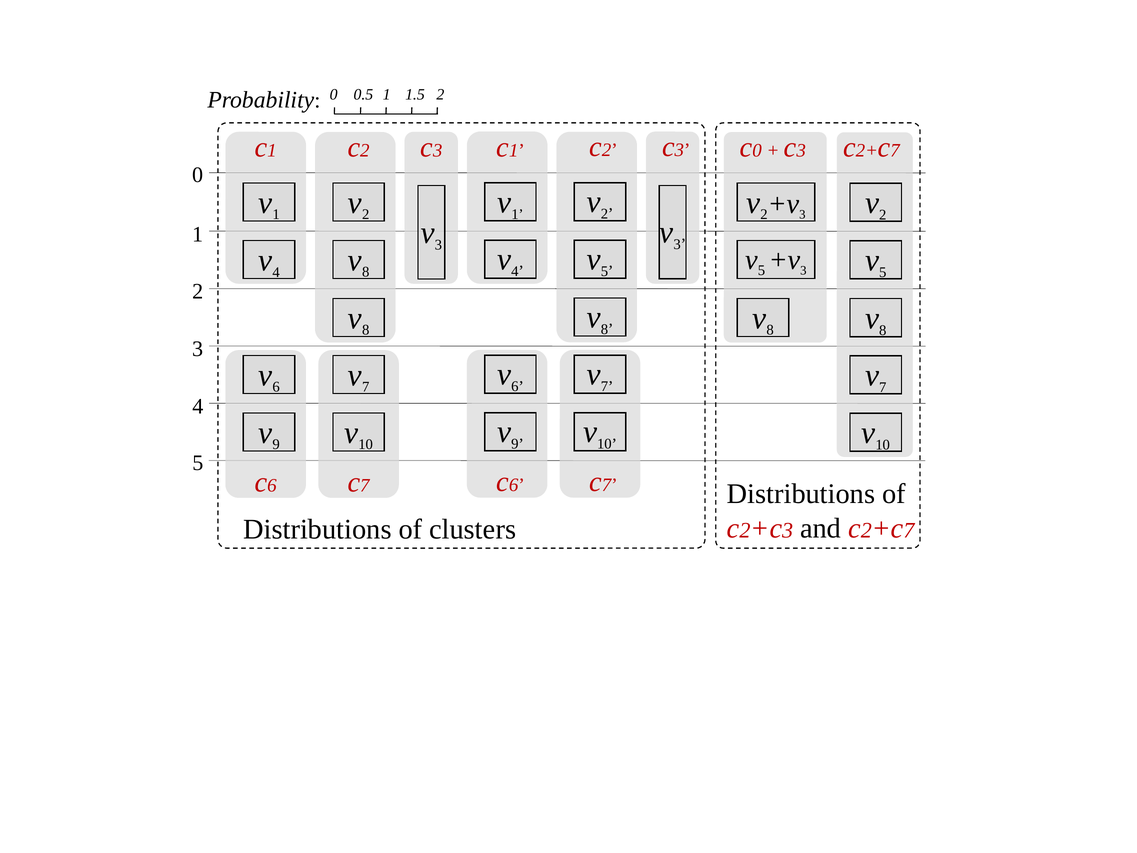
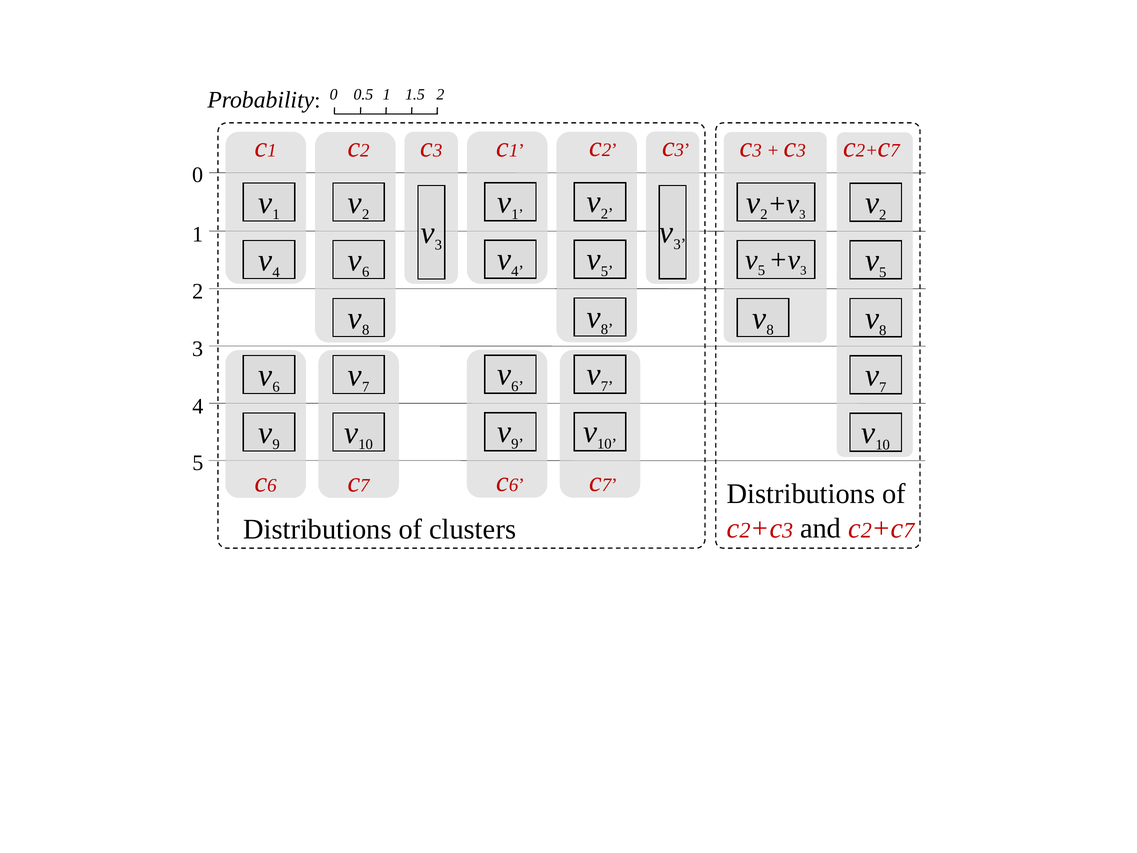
0 at (757, 150): 0 -> 3
8 at (366, 272): 8 -> 6
